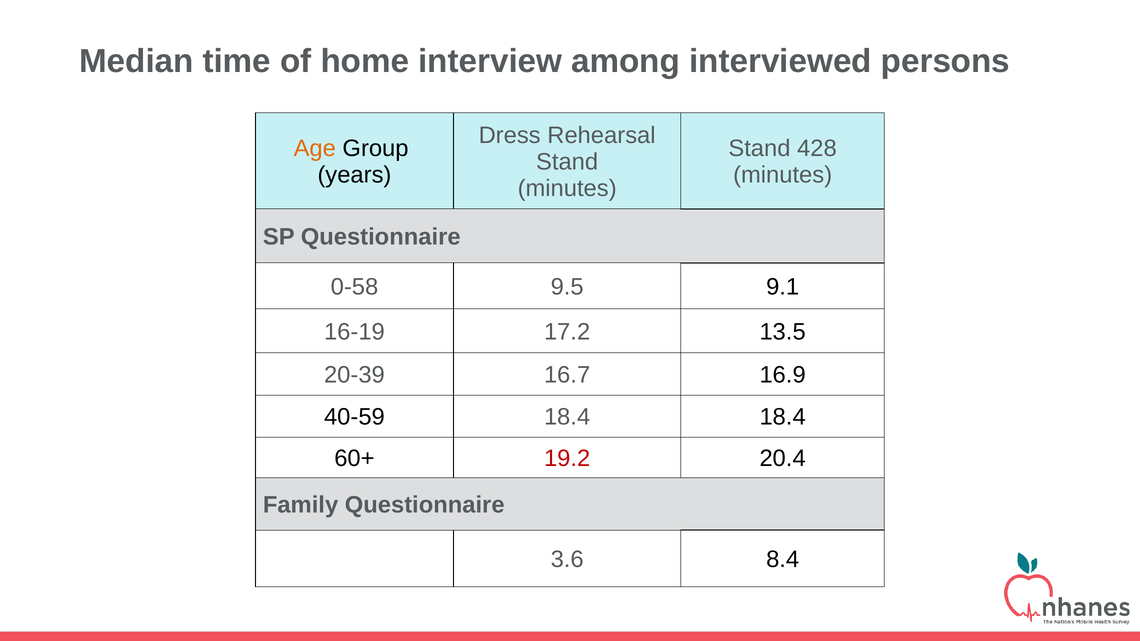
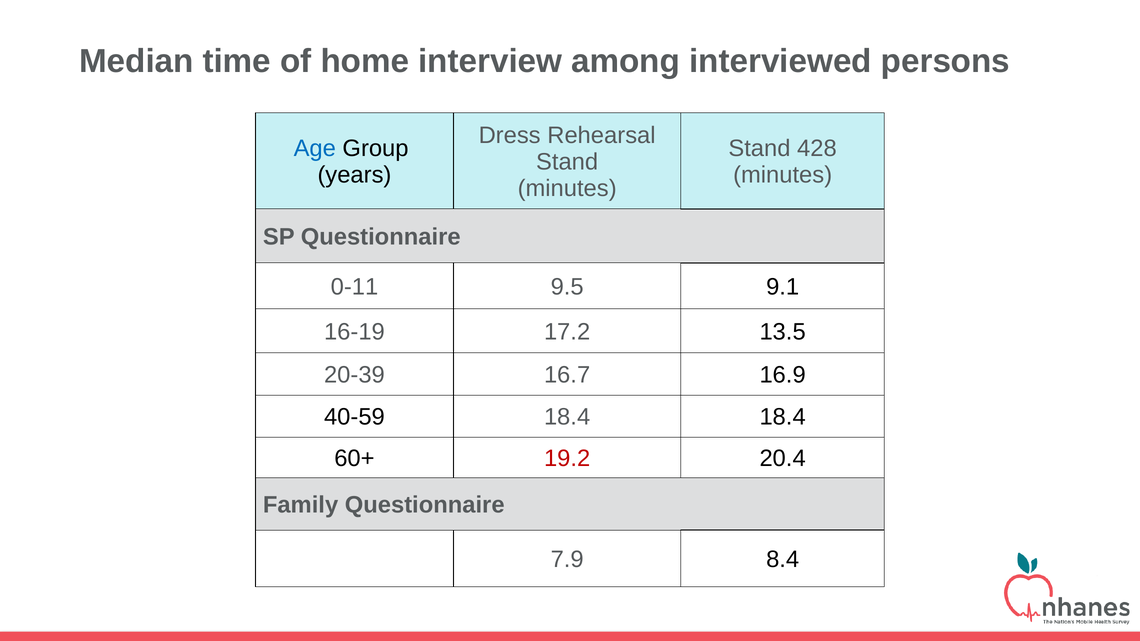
Age colour: orange -> blue
0-58: 0-58 -> 0-11
3.6: 3.6 -> 7.9
